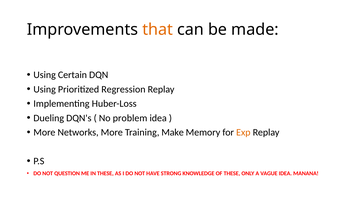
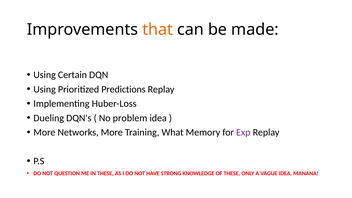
Regression: Regression -> Predictions
Make: Make -> What
Exp colour: orange -> purple
